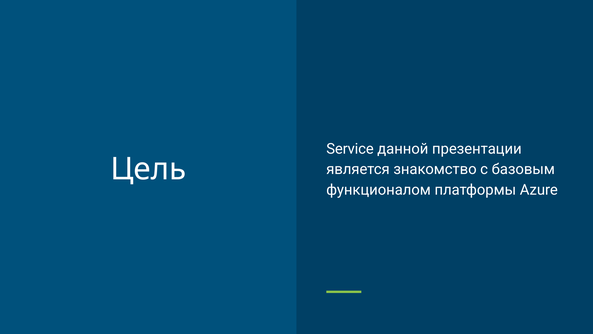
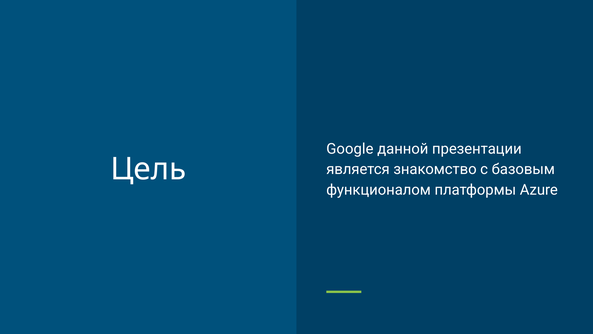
Service: Service -> Google
